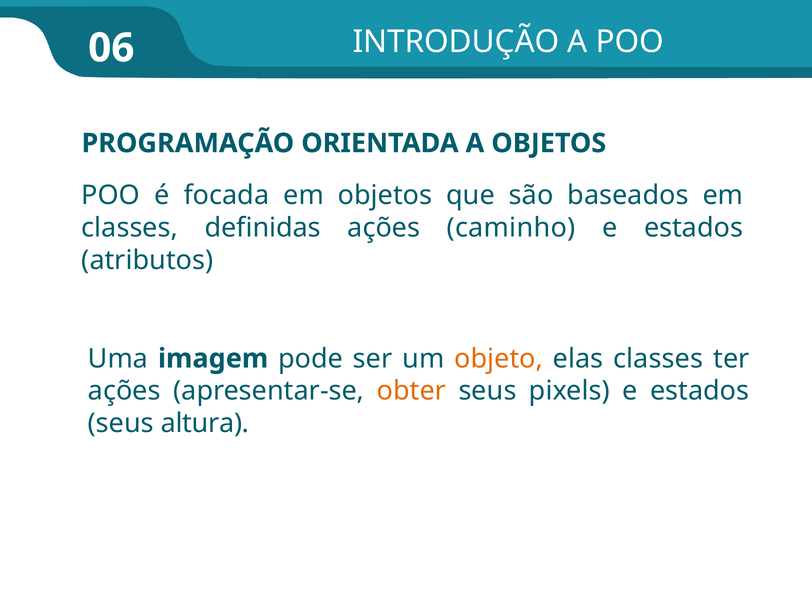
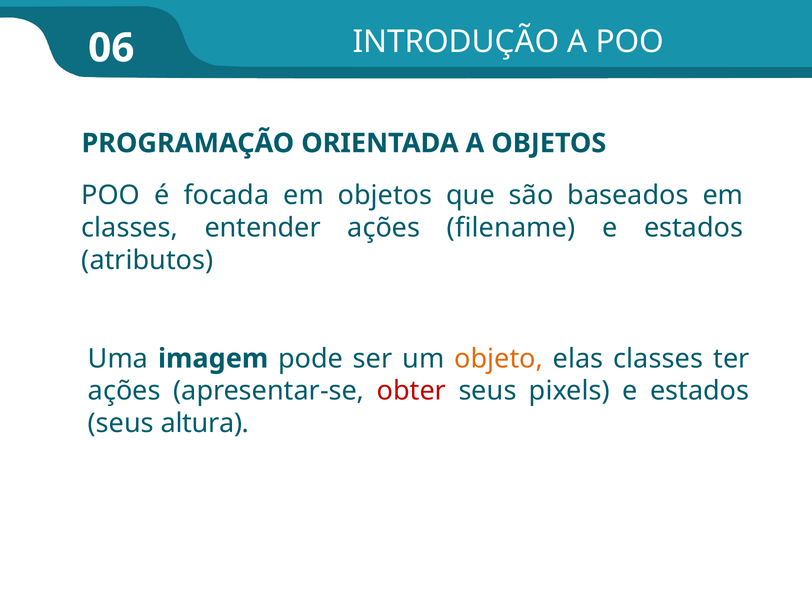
definidas: definidas -> entender
caminho: caminho -> filename
obter colour: orange -> red
